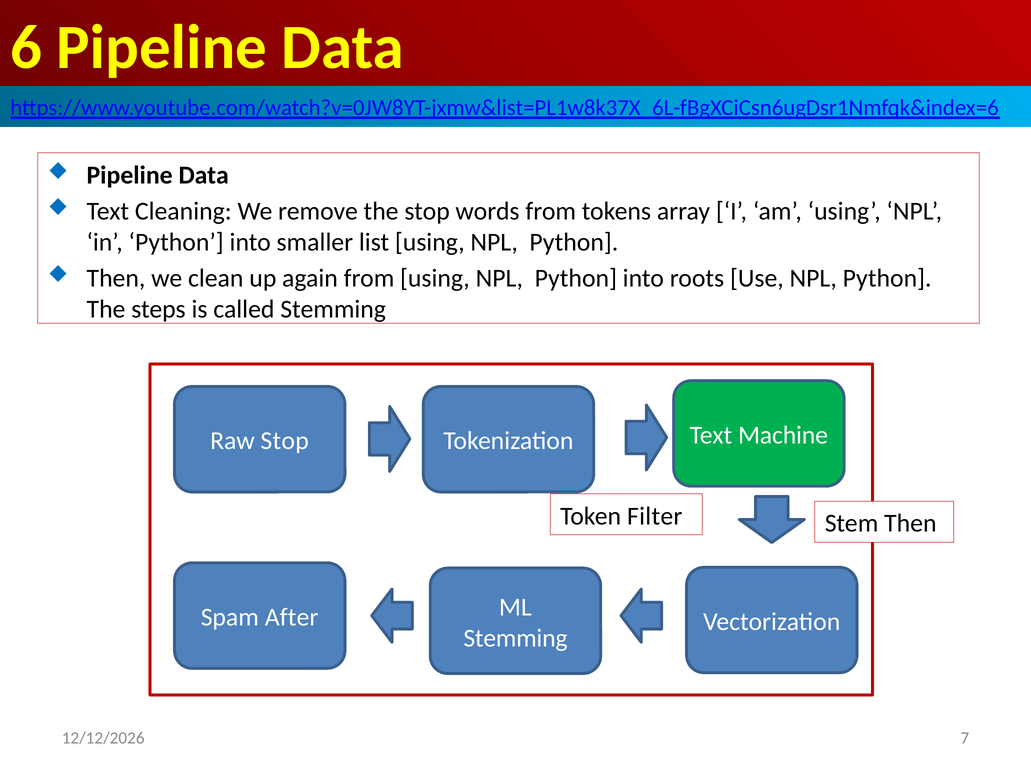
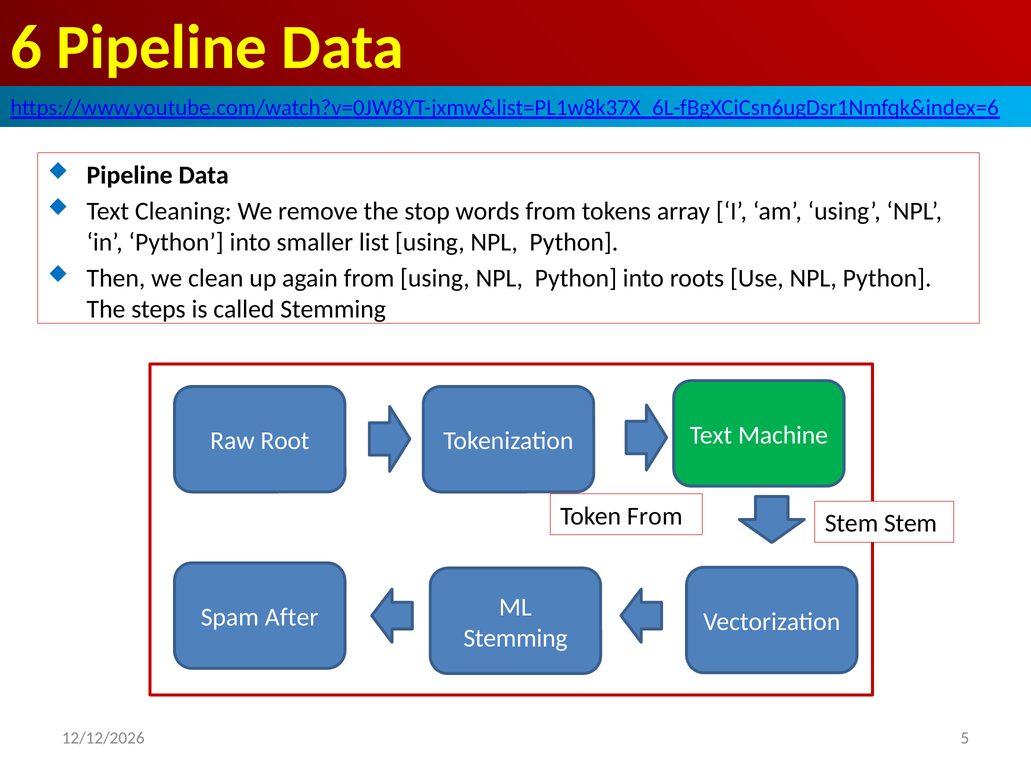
Raw Stop: Stop -> Root
Token Filter: Filter -> From
Stem Then: Then -> Stem
7: 7 -> 5
